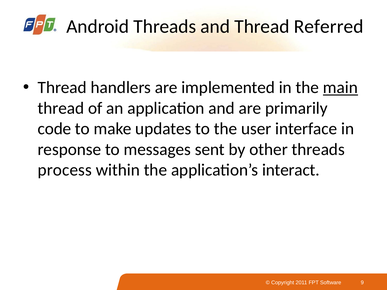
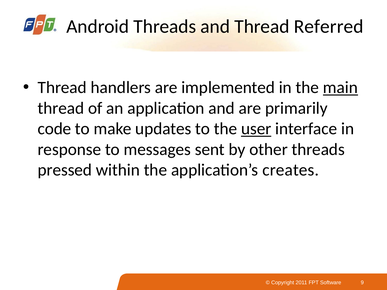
user underline: none -> present
process: process -> pressed
interact: interact -> creates
